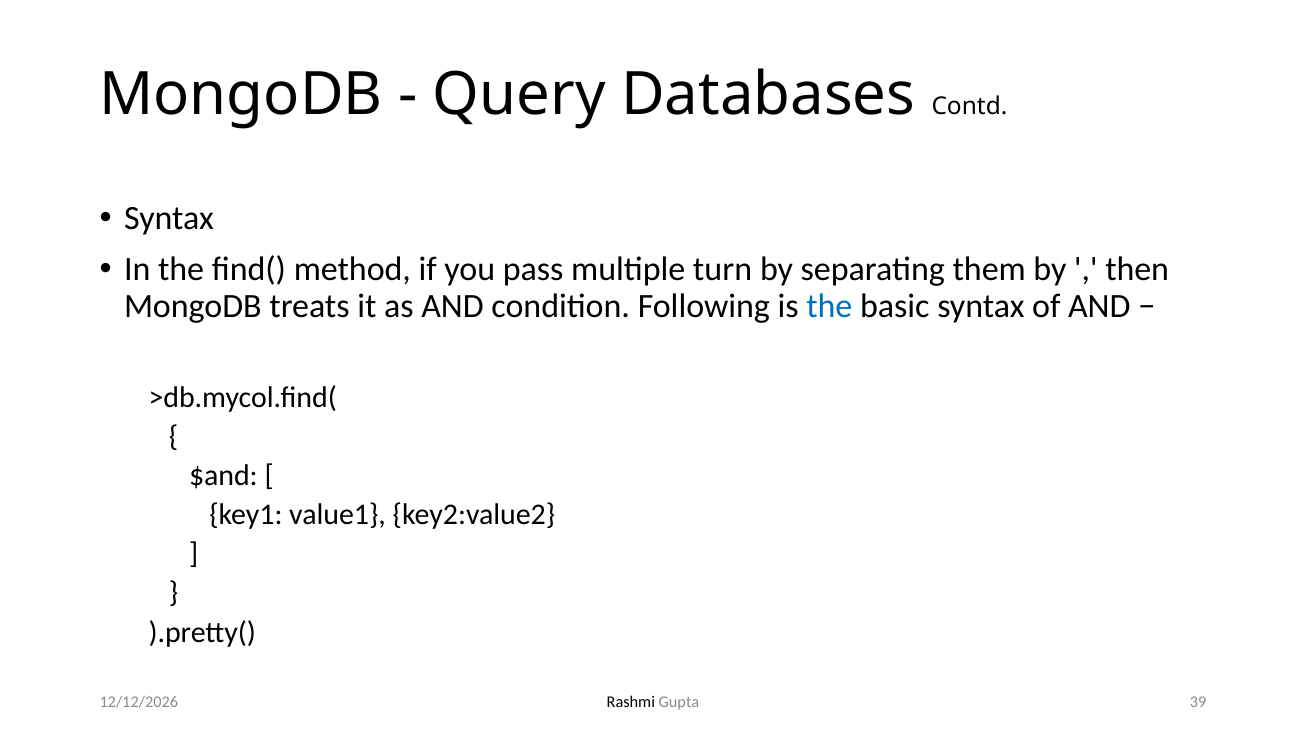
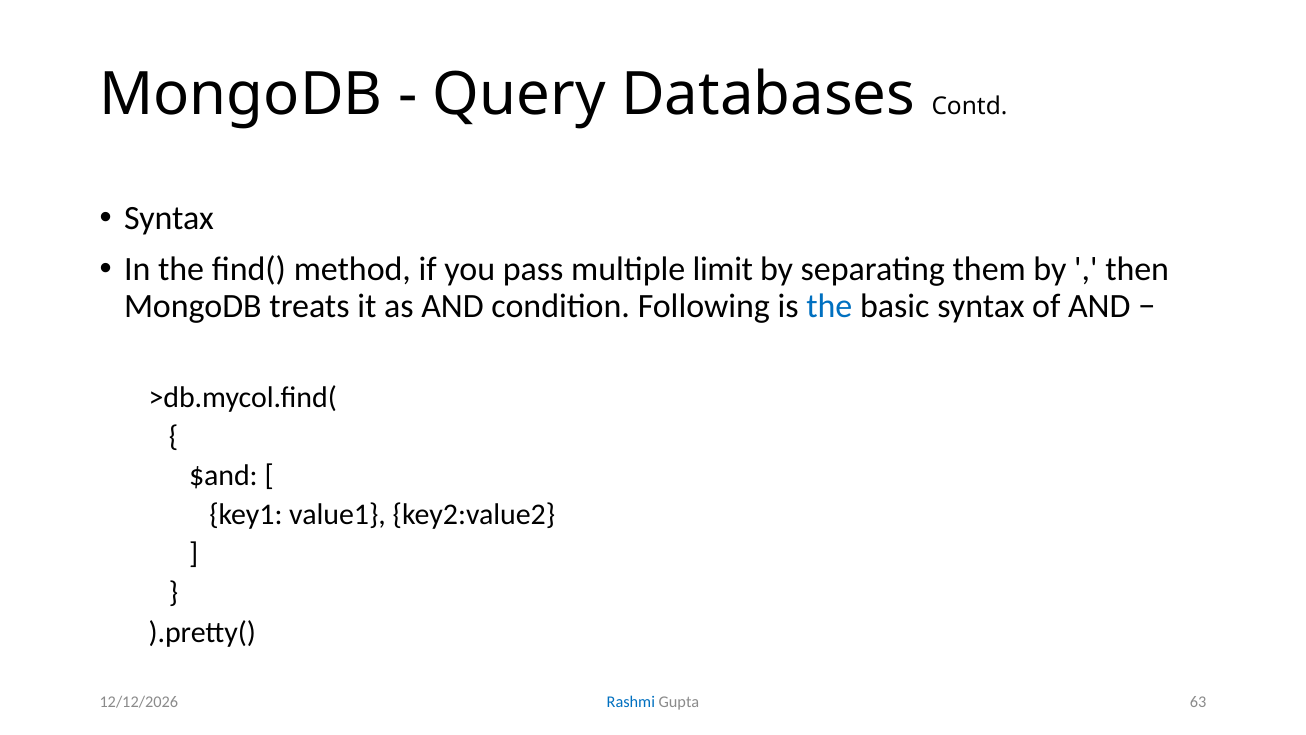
turn: turn -> limit
Rashmi colour: black -> blue
39: 39 -> 63
